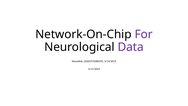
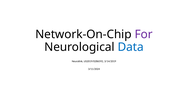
Data colour: purple -> blue
